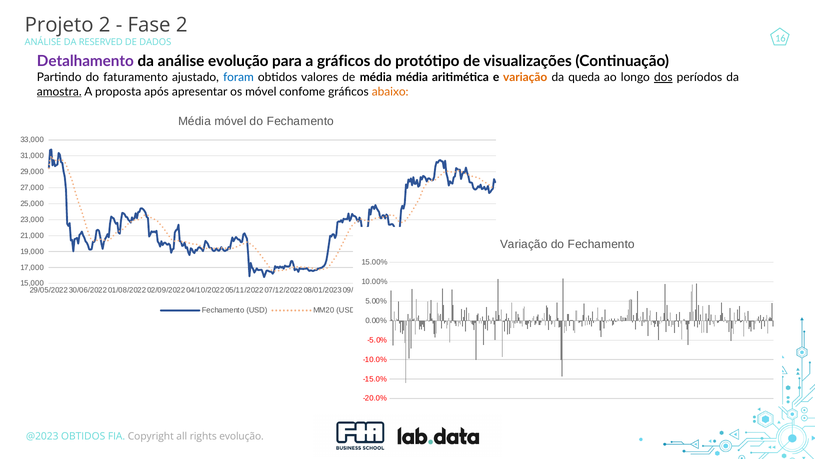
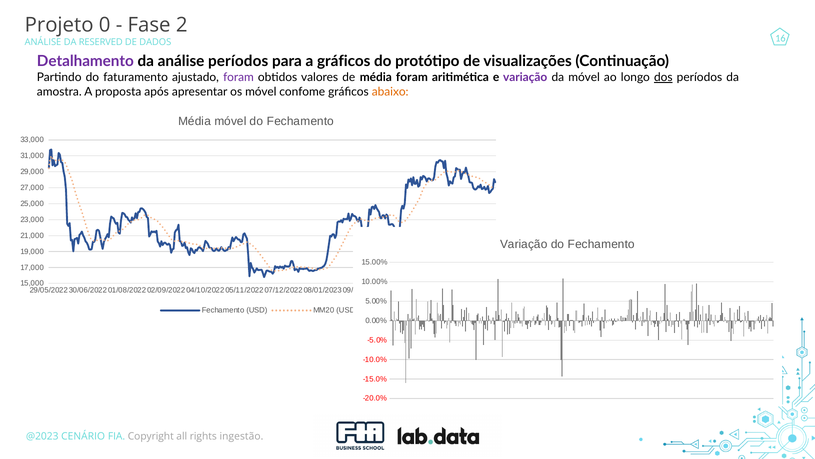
Projeto 2: 2 -> 0
análise evolução: evolução -> períodos
foram at (238, 77) colour: blue -> purple
média média: média -> foram
variação at (525, 77) colour: orange -> purple
da queda: queda -> móvel
amostra underline: present -> none
@2023 OBTIDOS: OBTIDOS -> CENÁRIO
rights evolução: evolução -> ingestão
